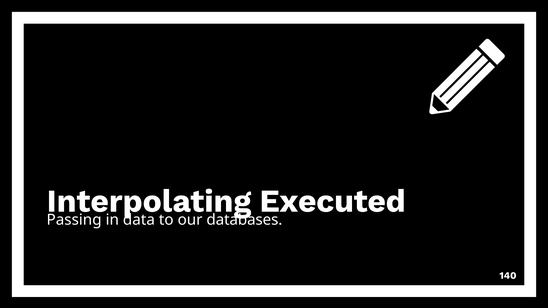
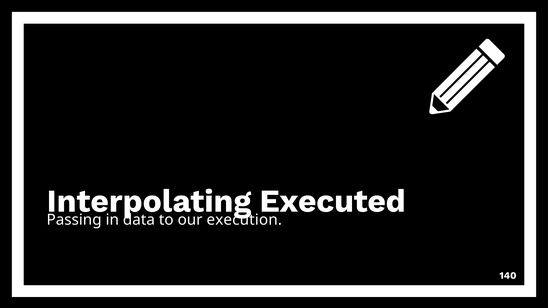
databases: databases -> execution
